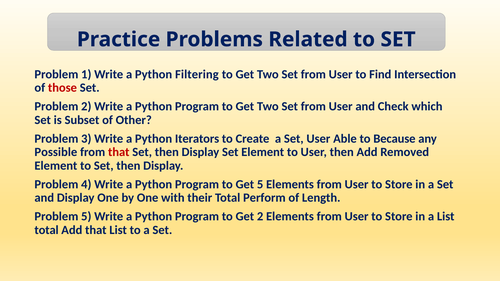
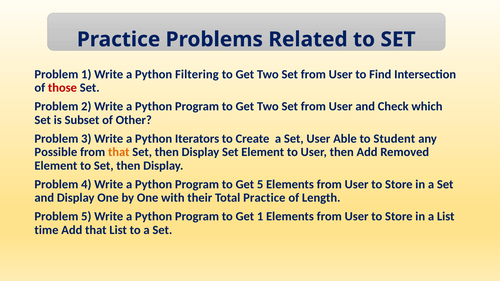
Because: Because -> Student
that at (119, 152) colour: red -> orange
Total Perform: Perform -> Practice
Get 2: 2 -> 1
total at (47, 230): total -> time
